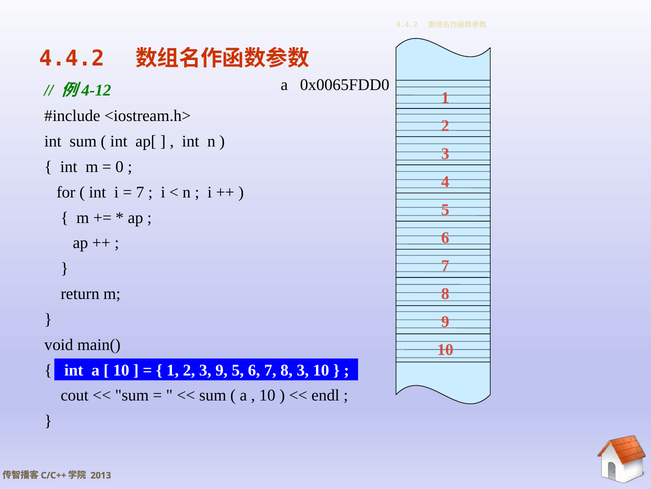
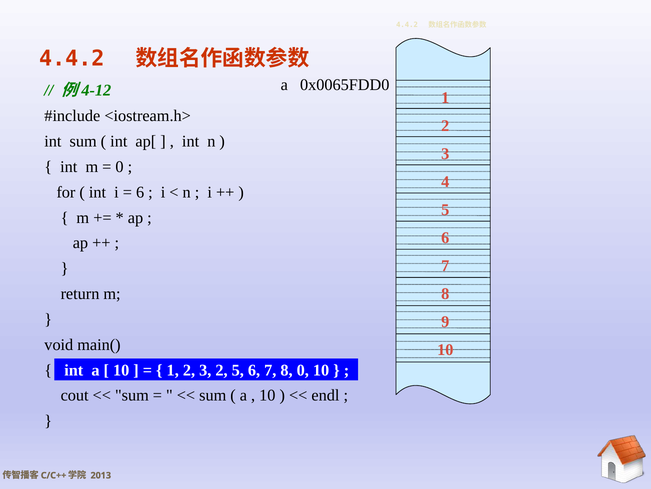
7 at (140, 192): 7 -> 6
3 9: 9 -> 2
8 3: 3 -> 0
